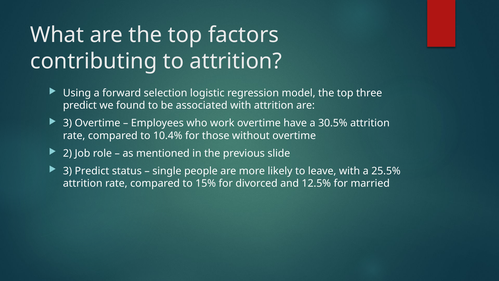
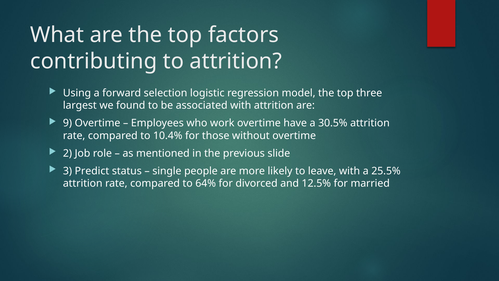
predict at (80, 105): predict -> largest
3 at (67, 123): 3 -> 9
15%: 15% -> 64%
